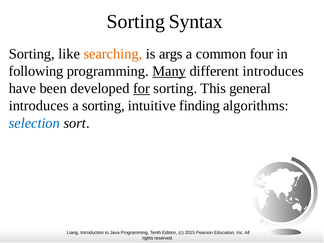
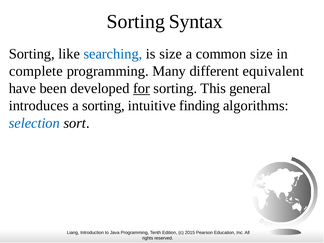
searching colour: orange -> blue
is args: args -> size
common four: four -> size
following: following -> complete
Many underline: present -> none
different introduces: introduces -> equivalent
